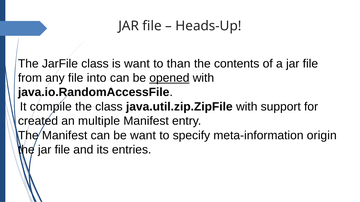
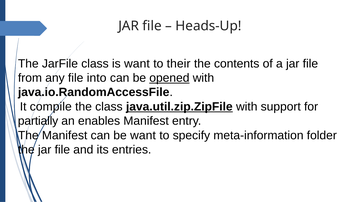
than: than -> their
java.util.zip.ZipFile underline: none -> present
created: created -> partially
multiple: multiple -> enables
origin: origin -> folder
